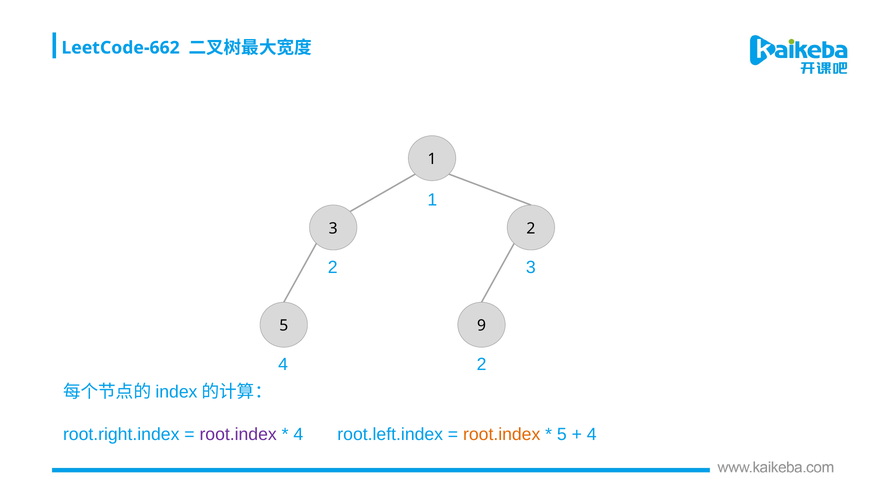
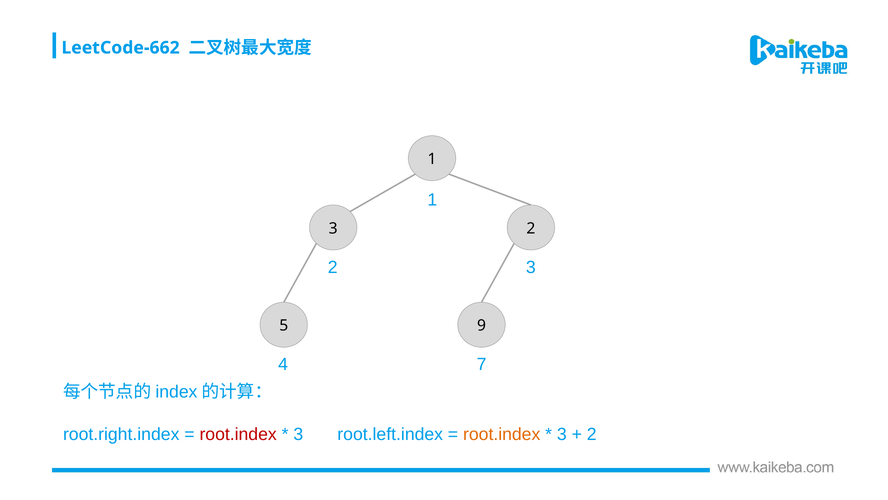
4 2: 2 -> 7
root.index at (238, 434) colour: purple -> red
4 at (298, 434): 4 -> 3
5 at (562, 434): 5 -> 3
4 at (592, 434): 4 -> 2
